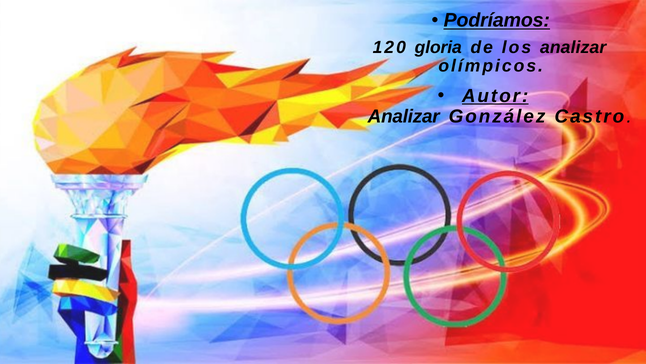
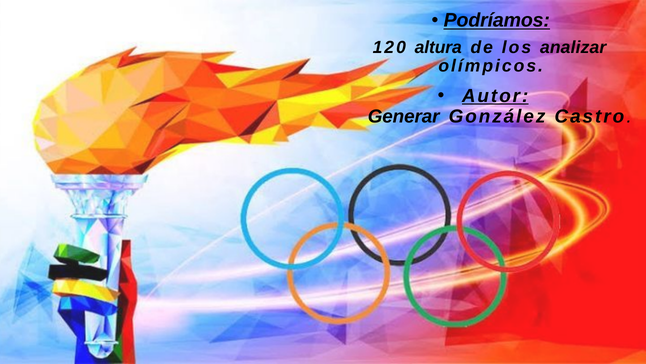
gloria: gloria -> altura
Analizar at (404, 116): Analizar -> Generar
